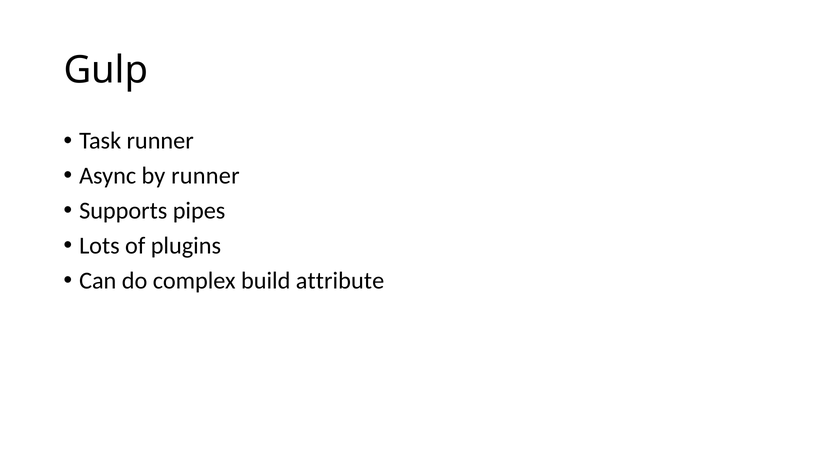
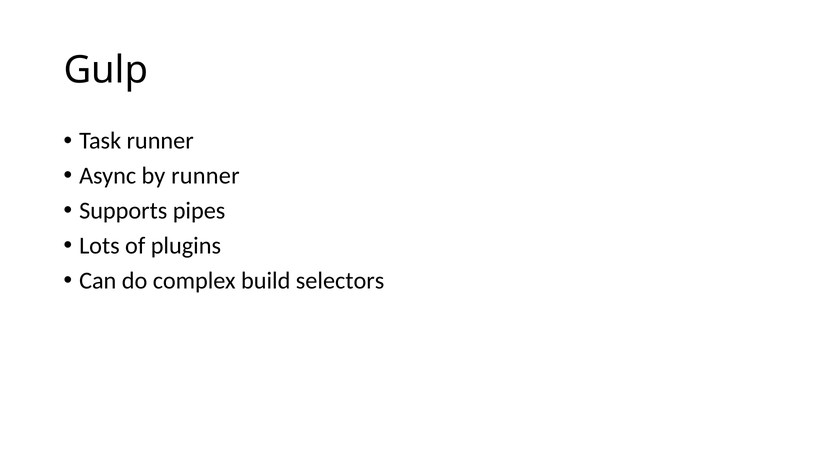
attribute: attribute -> selectors
